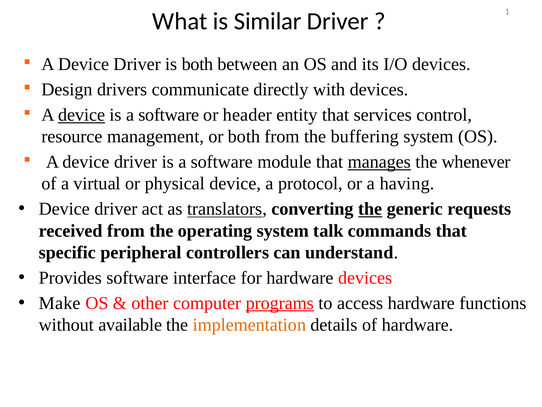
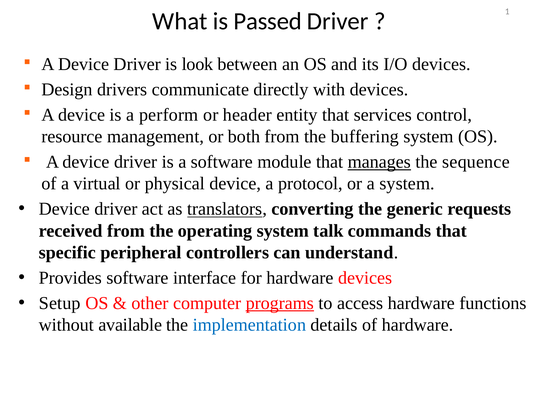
Similar: Similar -> Passed
is both: both -> look
device at (82, 115) underline: present -> none
software at (169, 115): software -> perform
whenever: whenever -> sequence
a having: having -> system
the at (370, 209) underline: present -> none
Make: Make -> Setup
implementation colour: orange -> blue
